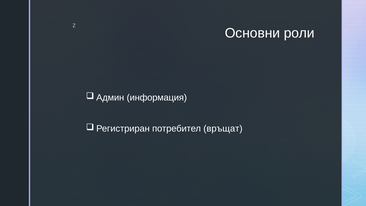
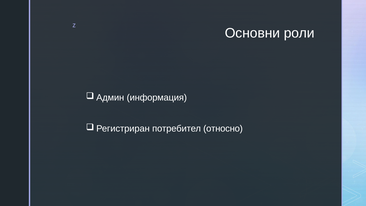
връщат: връщат -> относно
